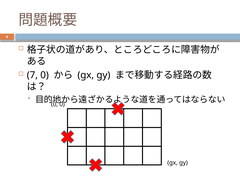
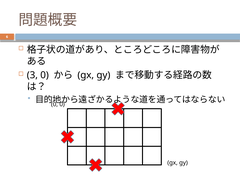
7: 7 -> 3
